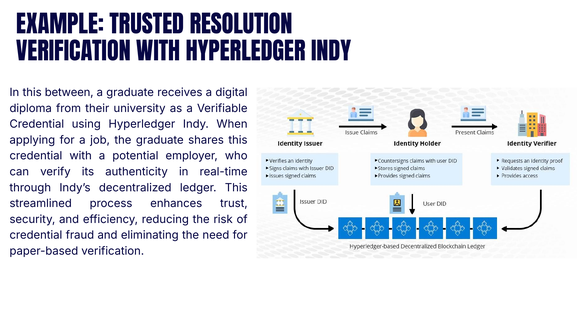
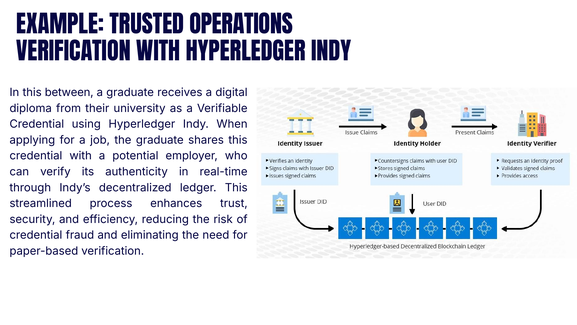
RESOLUTION: RESOLUTION -> OPERATIONS
